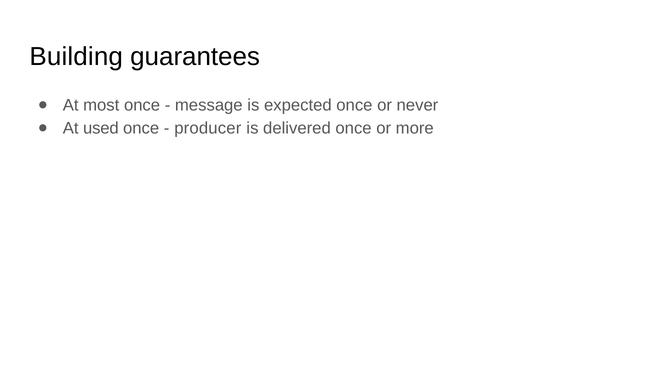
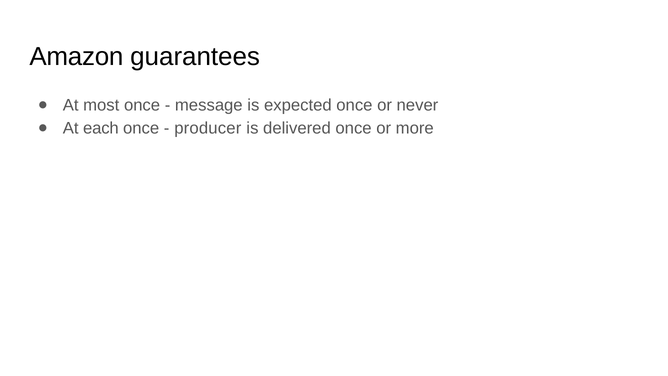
Building: Building -> Amazon
used: used -> each
